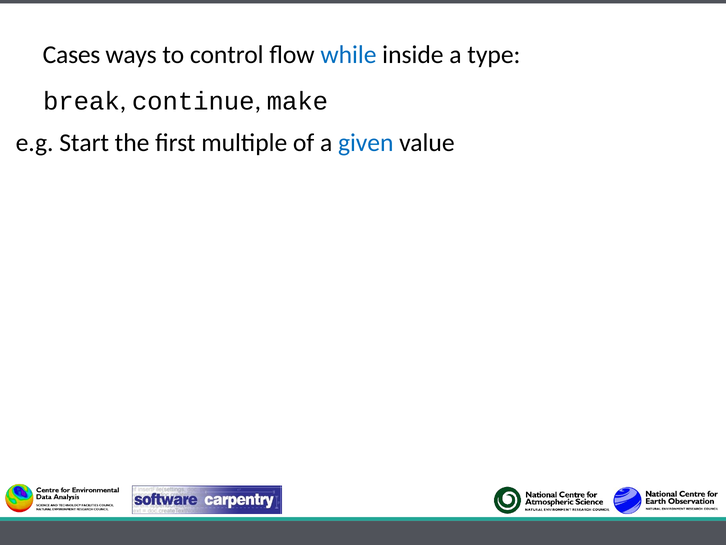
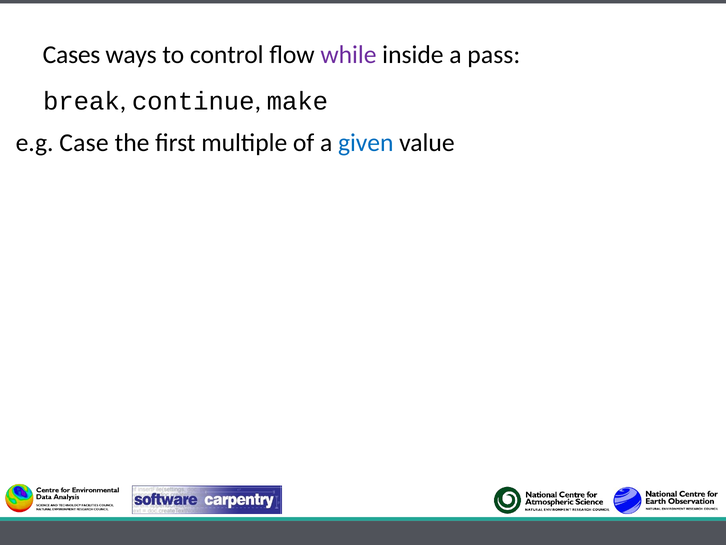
while colour: blue -> purple
type: type -> pass
Start: Start -> Case
